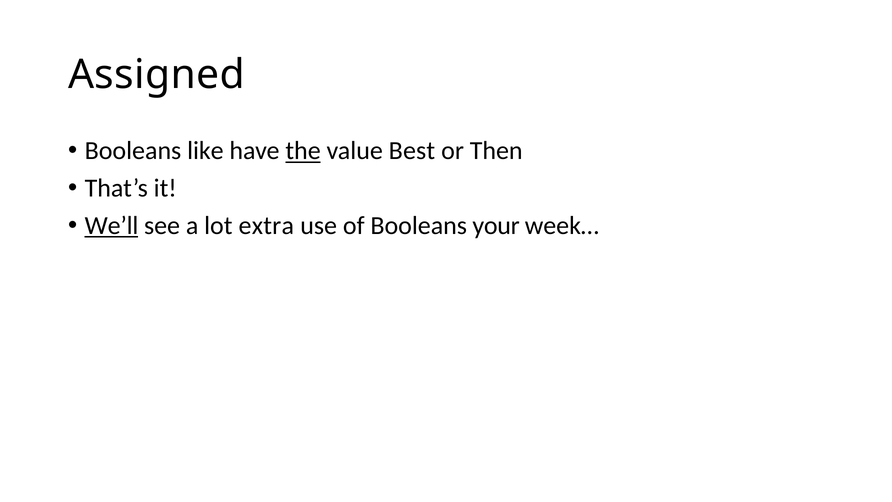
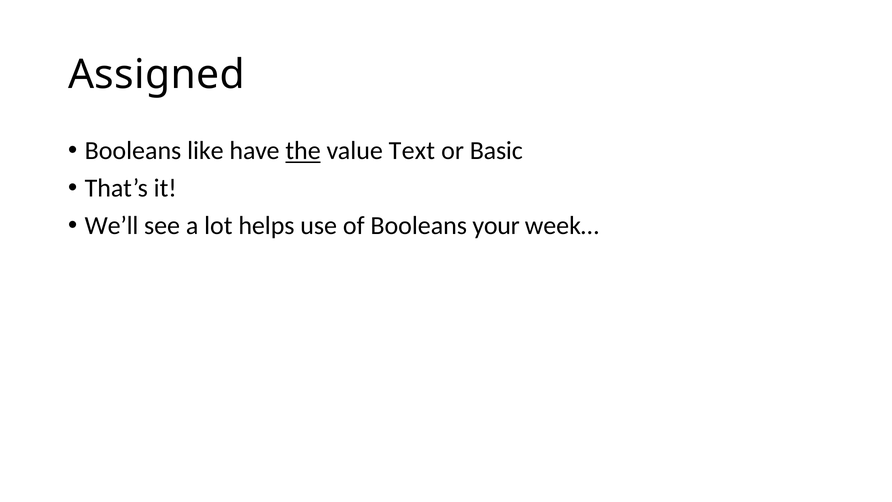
Best: Best -> Text
Then: Then -> Basic
We’ll underline: present -> none
extra: extra -> helps
